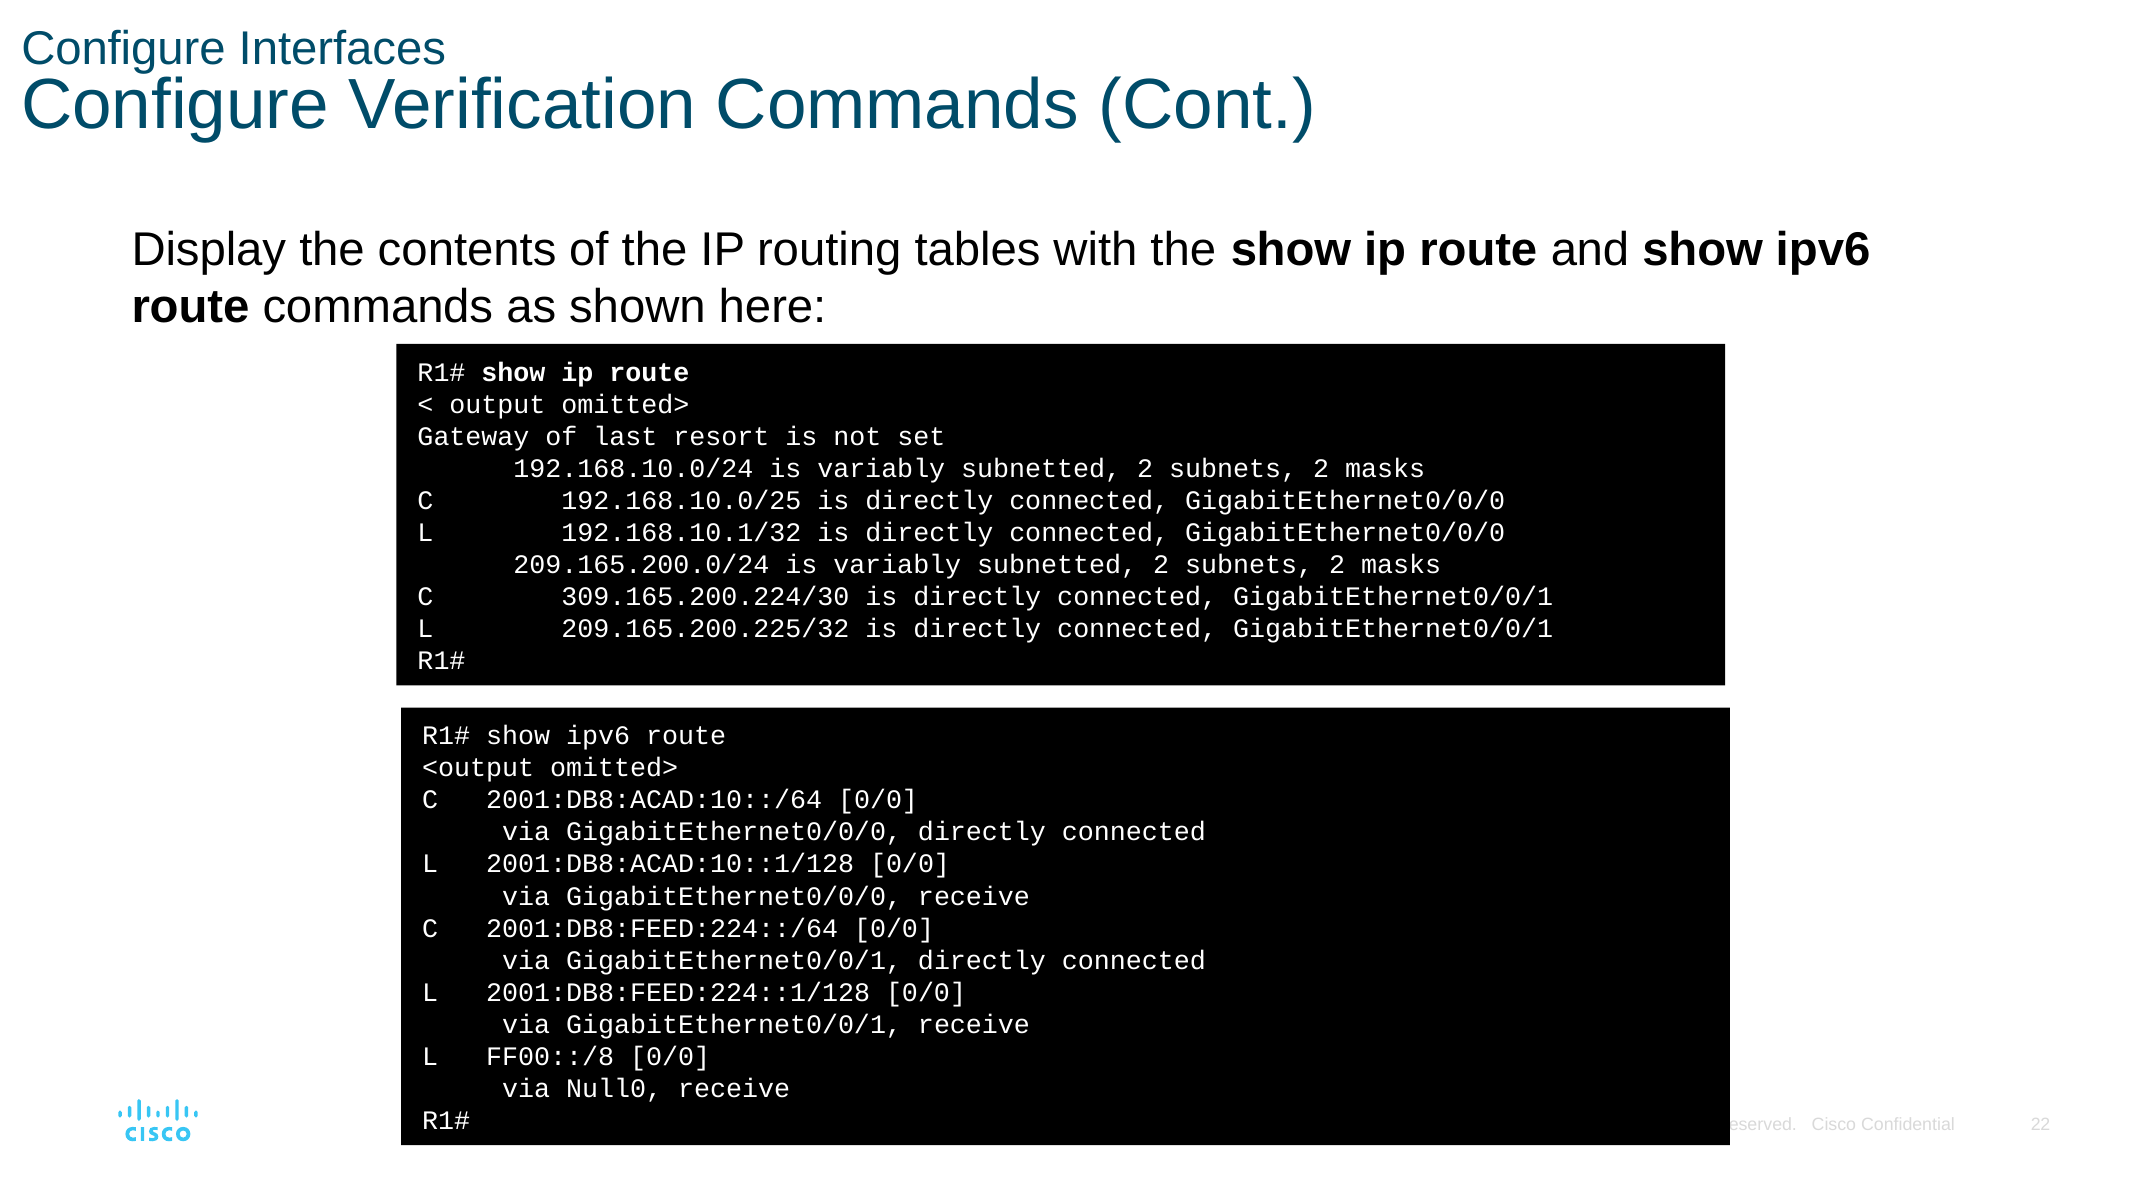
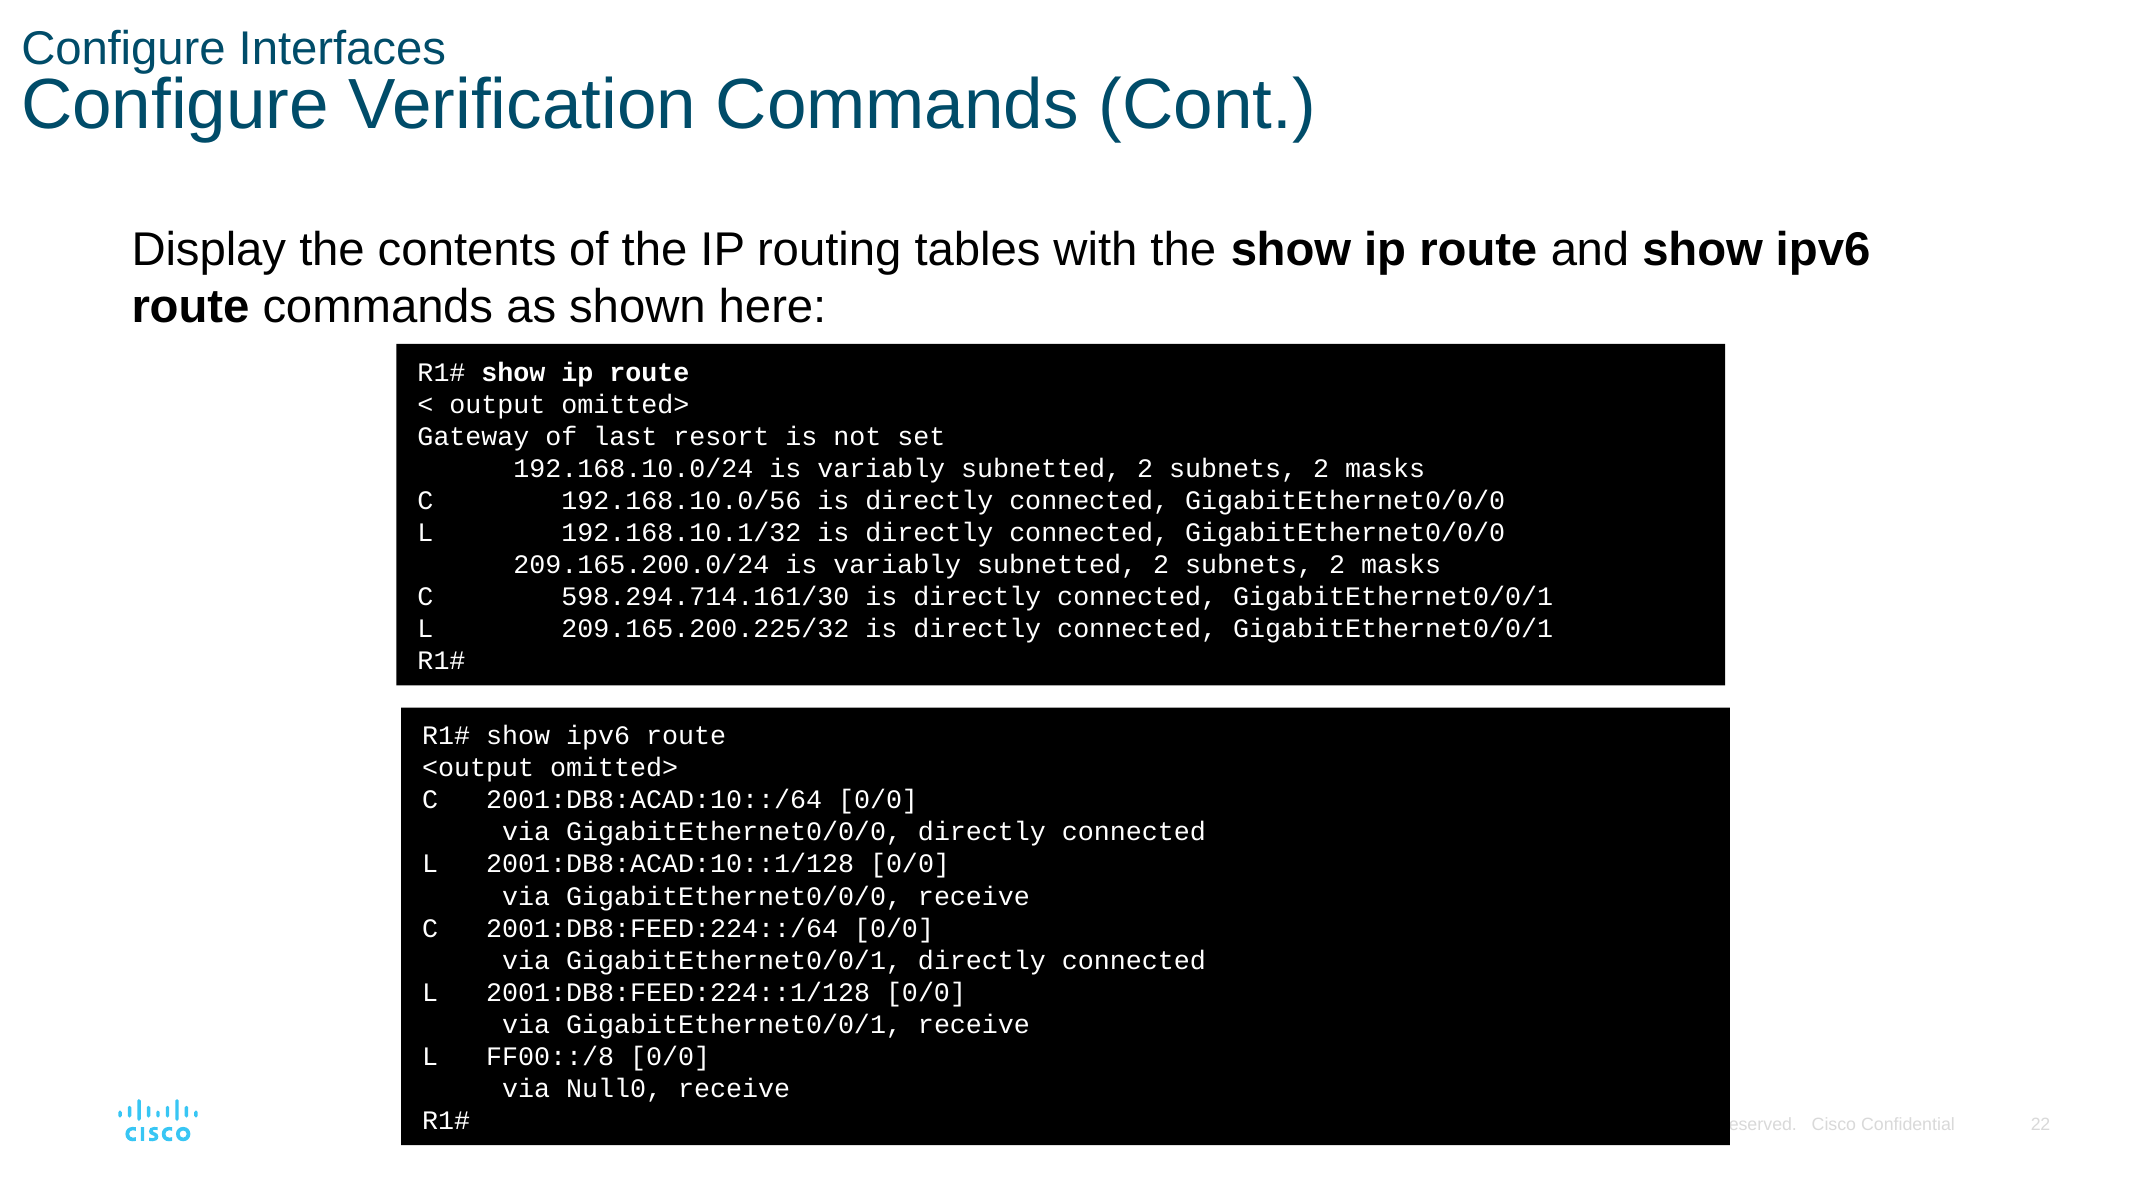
192.168.10.0/25: 192.168.10.0/25 -> 192.168.10.0/56
309.165.200.224/30: 309.165.200.224/30 -> 598.294.714.161/30
